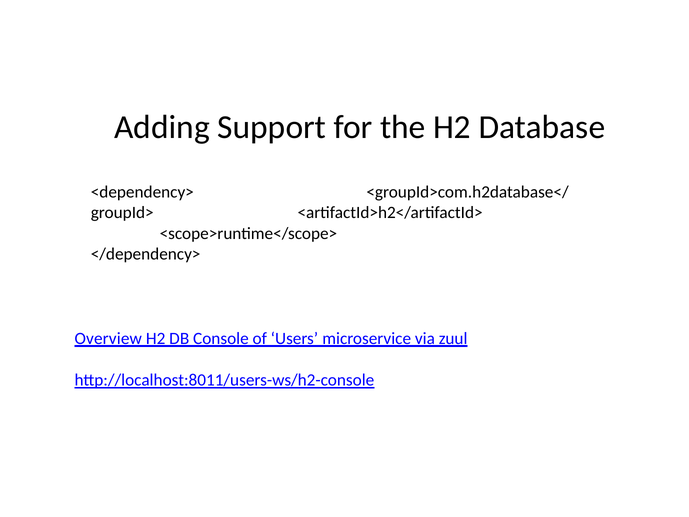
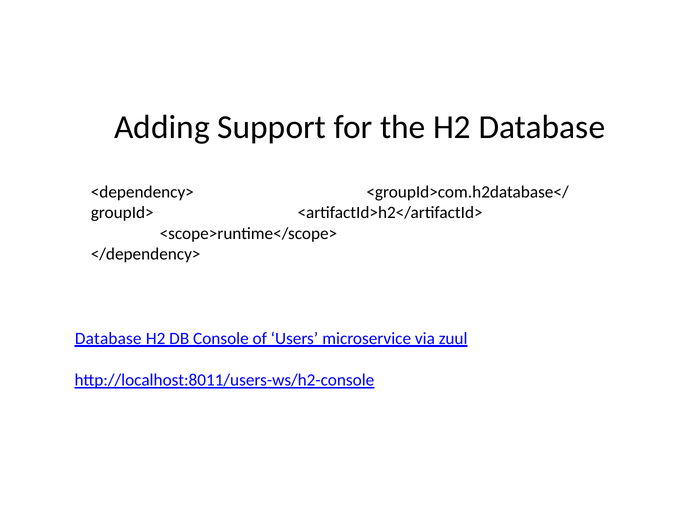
Overview at (108, 338): Overview -> Database
